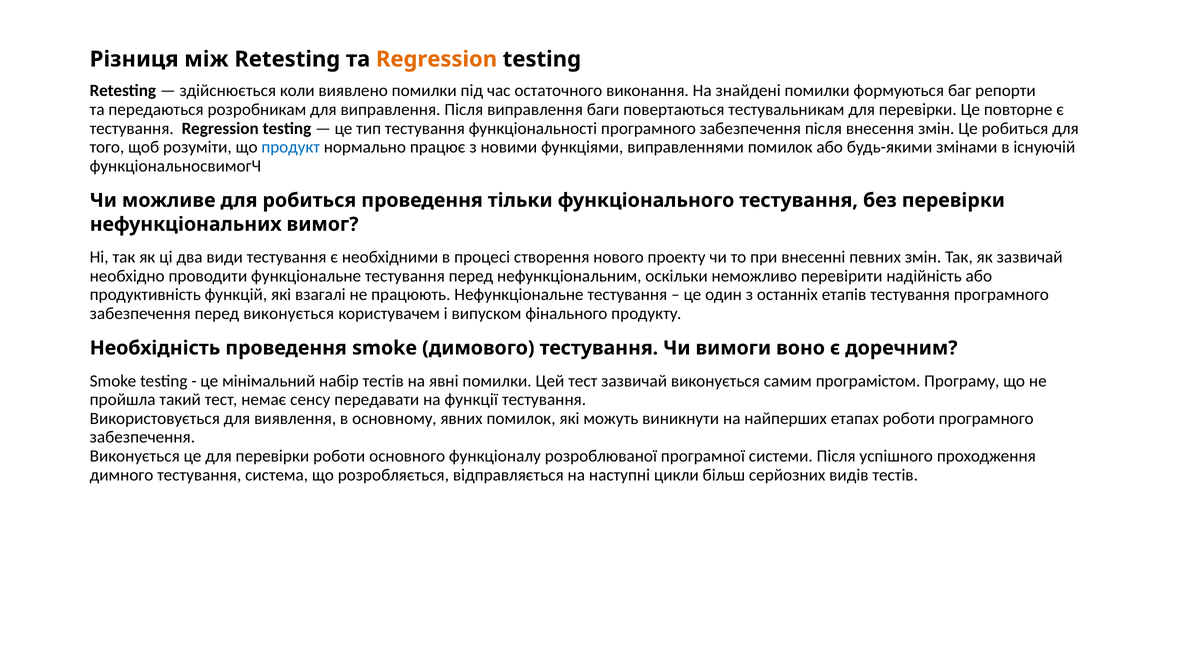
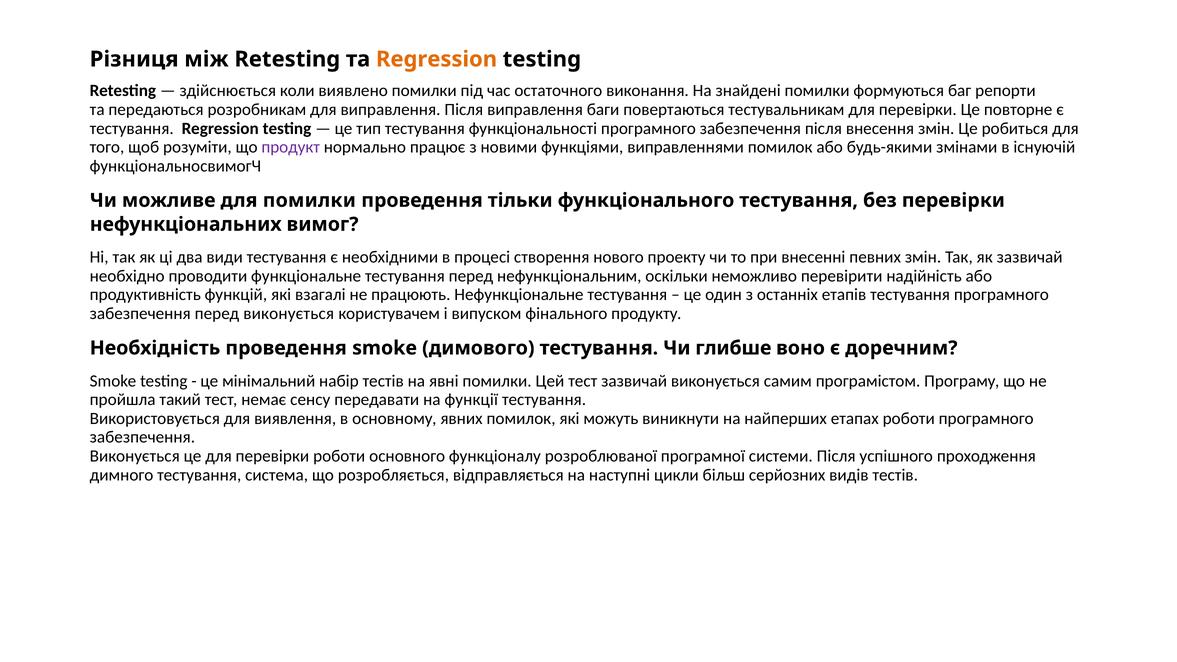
продукт colour: blue -> purple
для робиться: робиться -> помилки
вимоги: вимоги -> глибше
